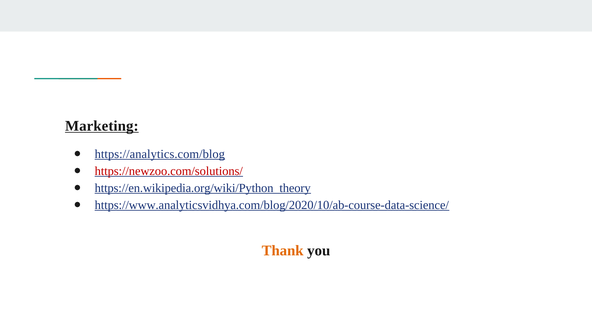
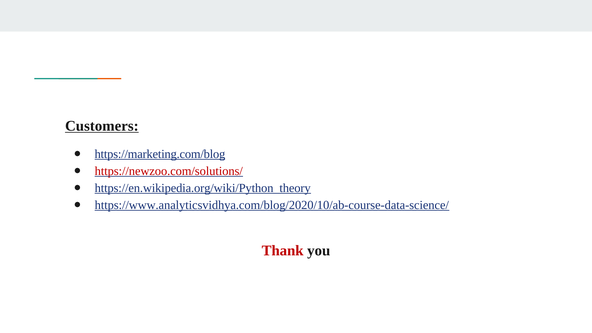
Marketing: Marketing -> Customers
https://analytics.com/blog: https://analytics.com/blog -> https://marketing.com/blog
Thank colour: orange -> red
